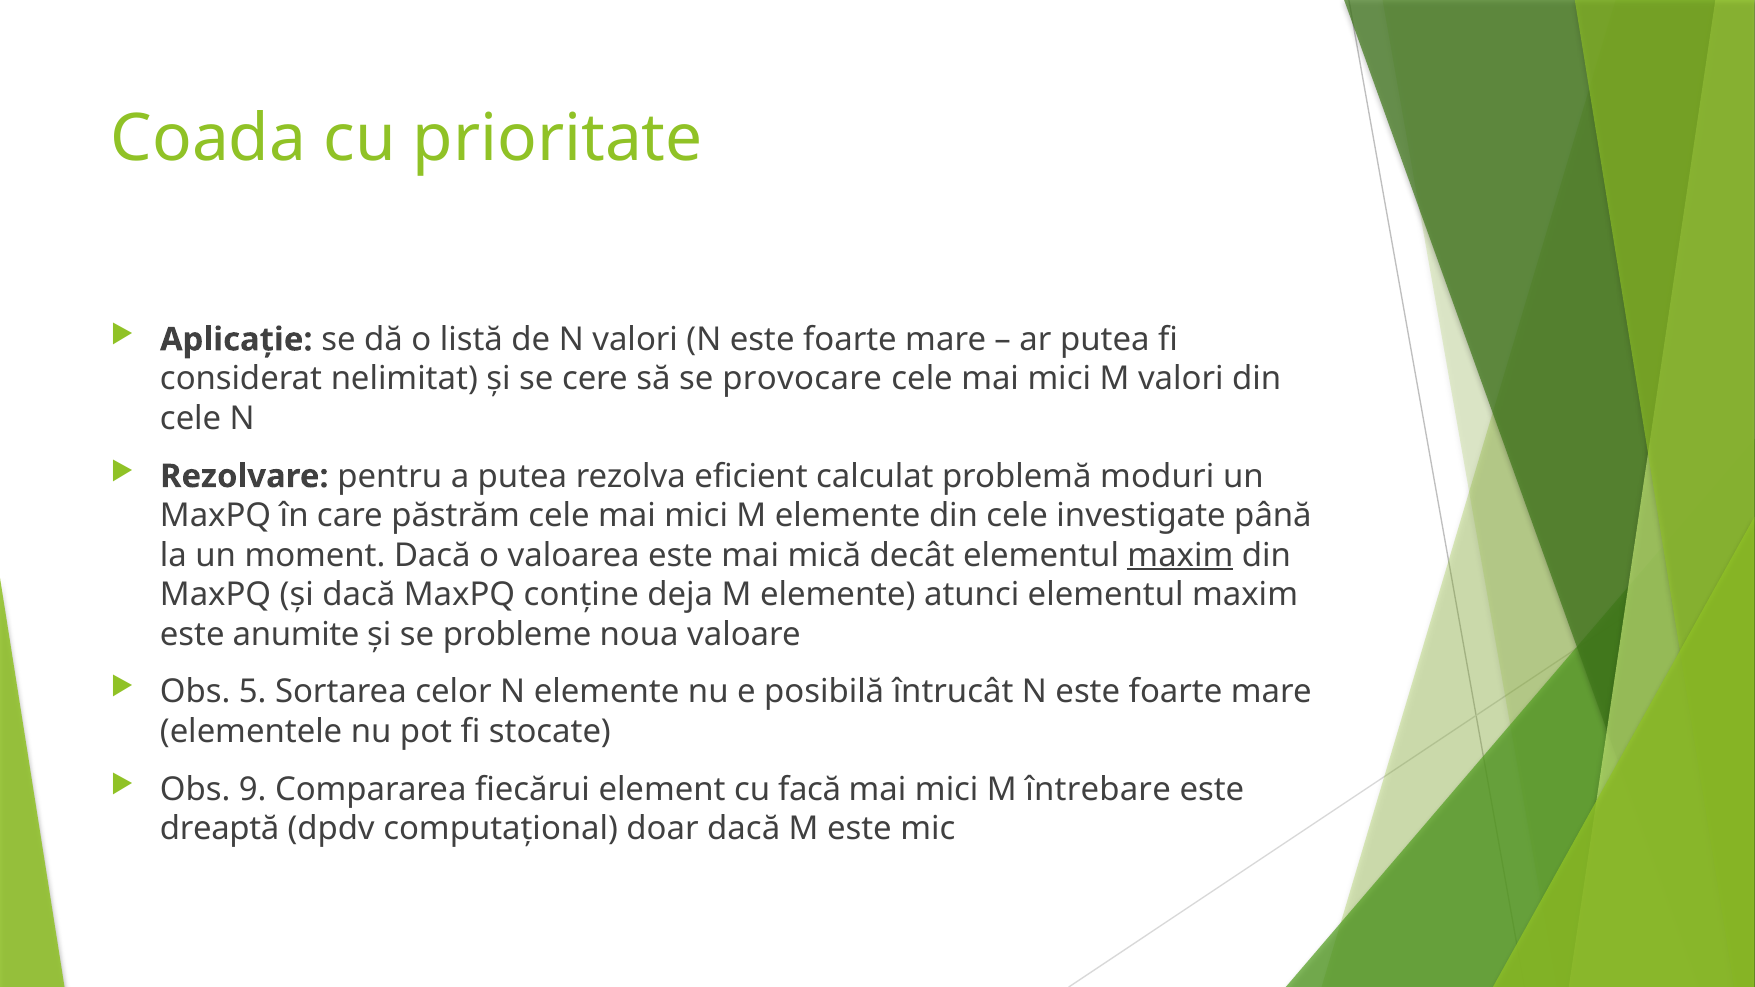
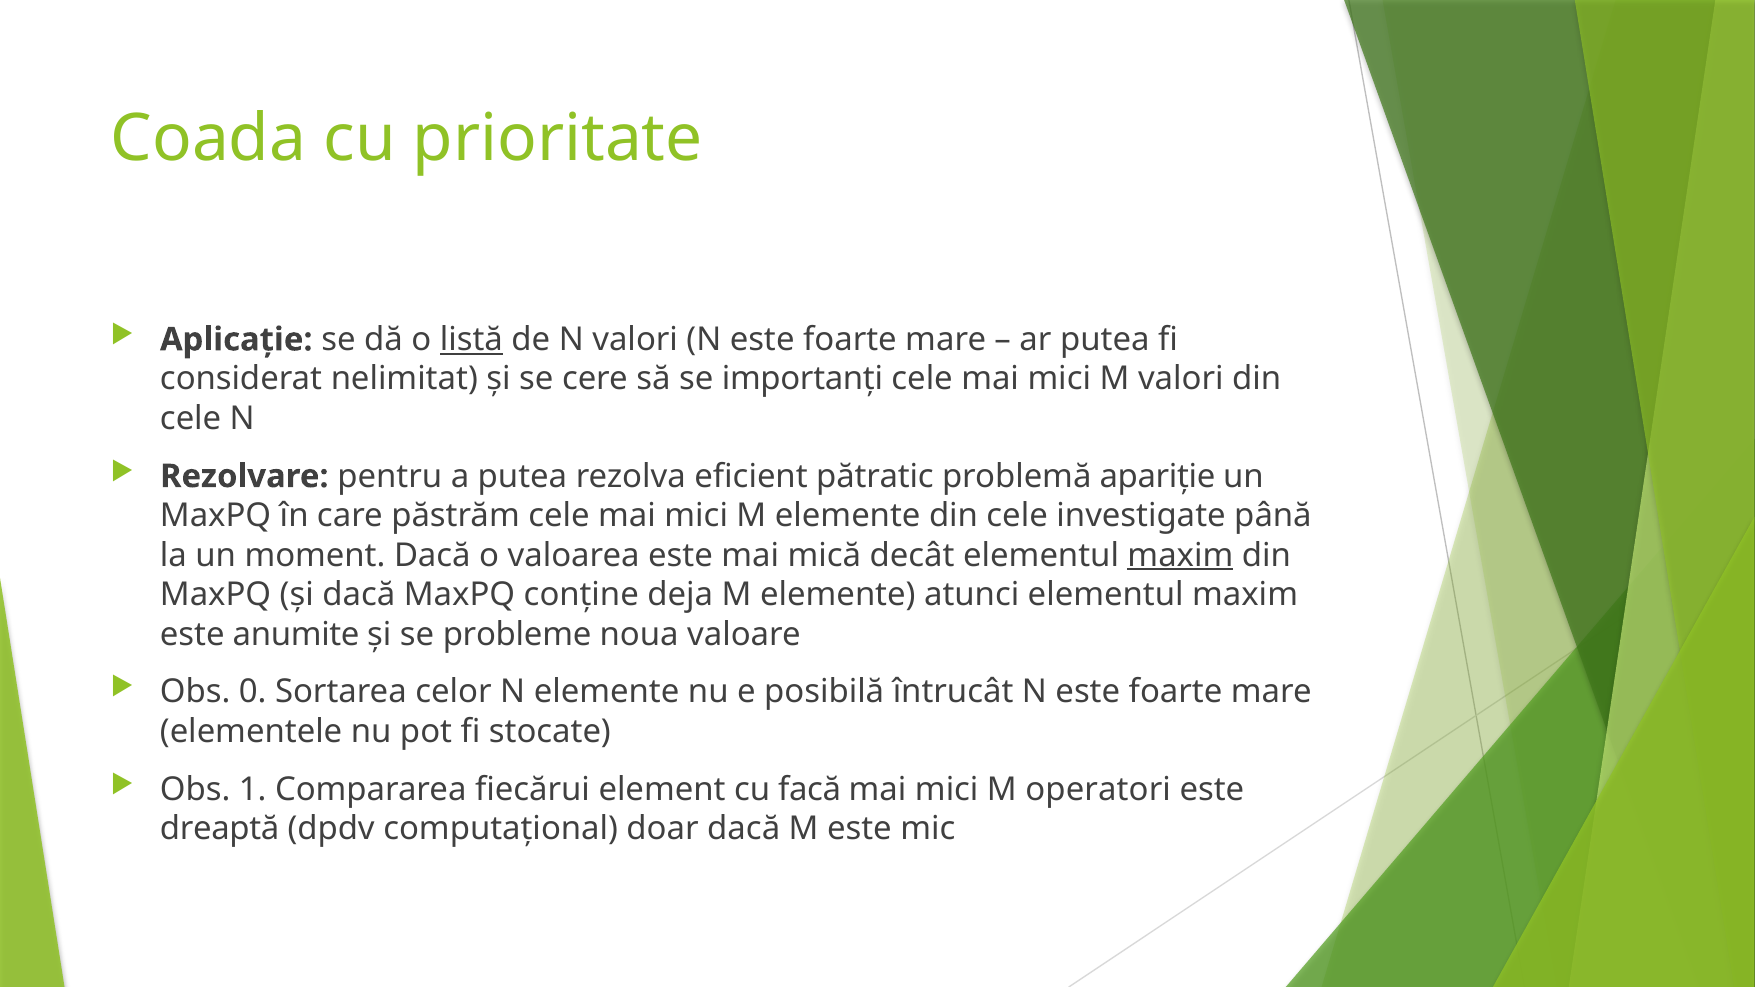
listă underline: none -> present
provocare: provocare -> importanți
calculat: calculat -> pătratic
moduri: moduri -> apariție
5: 5 -> 0
9: 9 -> 1
întrebare: întrebare -> operatori
